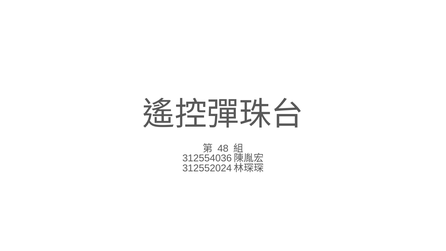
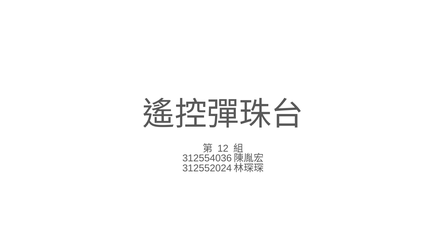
48: 48 -> 12
